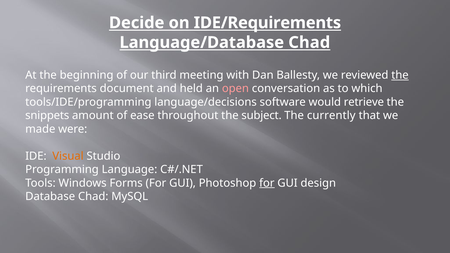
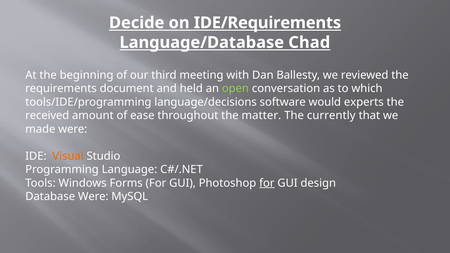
the at (400, 75) underline: present -> none
open colour: pink -> light green
retrieve: retrieve -> experts
snippets: snippets -> received
subject: subject -> matter
Database Chad: Chad -> Were
